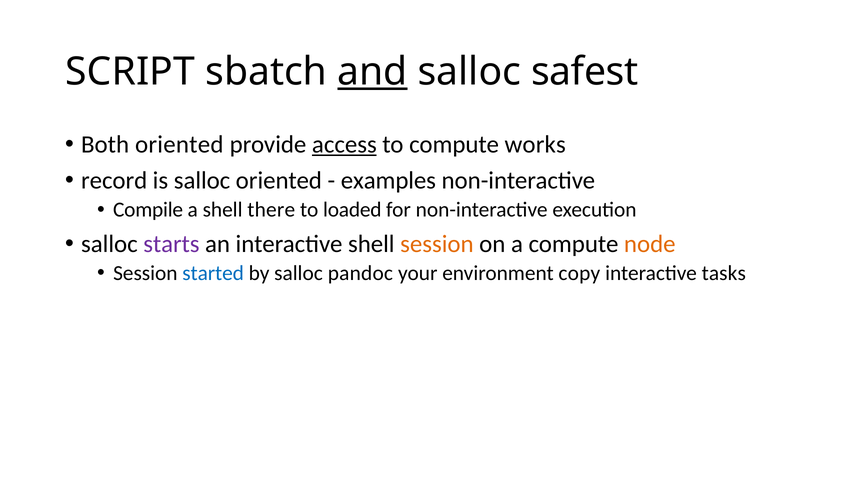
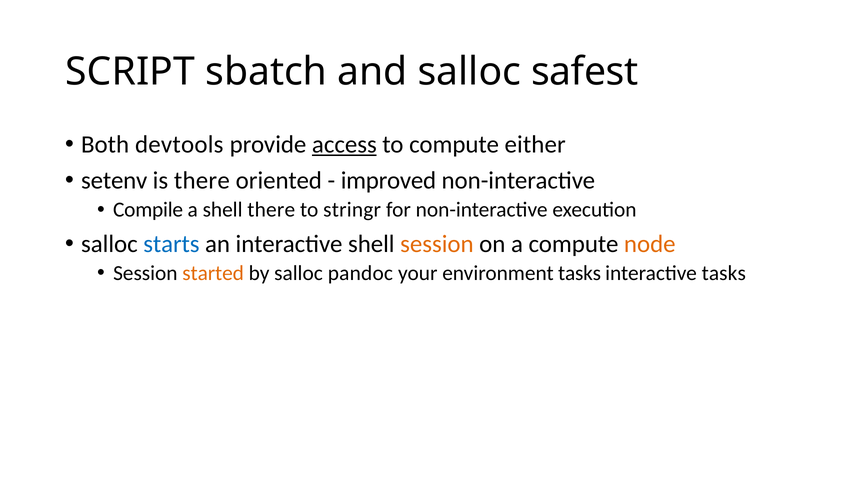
and underline: present -> none
Both oriented: oriented -> devtools
works: works -> either
record: record -> setenv
is salloc: salloc -> there
examples: examples -> improved
loaded: loaded -> stringr
starts colour: purple -> blue
started colour: blue -> orange
environment copy: copy -> tasks
